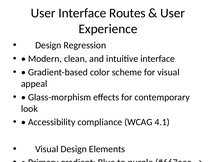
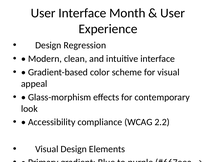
Routes: Routes -> Month
4.1: 4.1 -> 2.2
